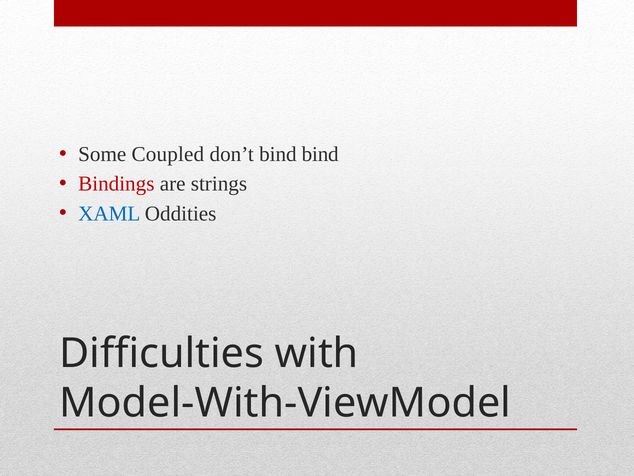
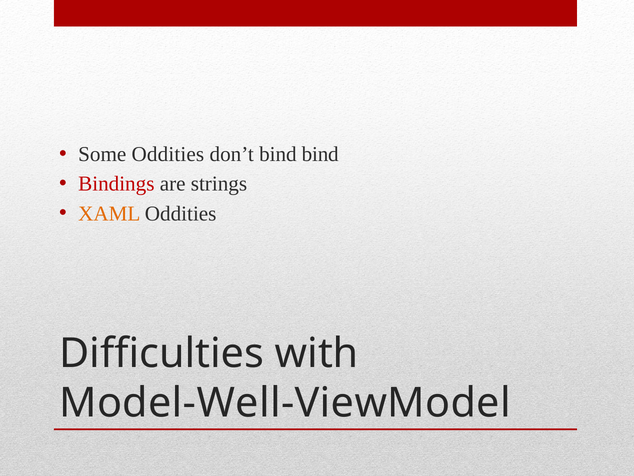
Some Coupled: Coupled -> Oddities
XAML colour: blue -> orange
Model-With-ViewModel: Model-With-ViewModel -> Model-Well-ViewModel
